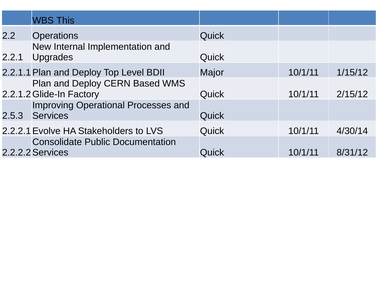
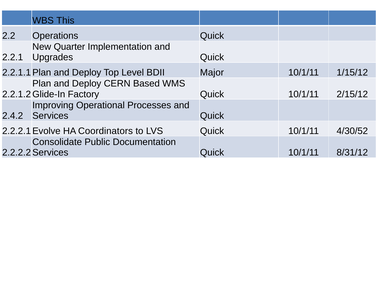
Internal: Internal -> Quarter
2.5.3: 2.5.3 -> 2.4.2
Stakeholders: Stakeholders -> Coordinators
4/30/14: 4/30/14 -> 4/30/52
